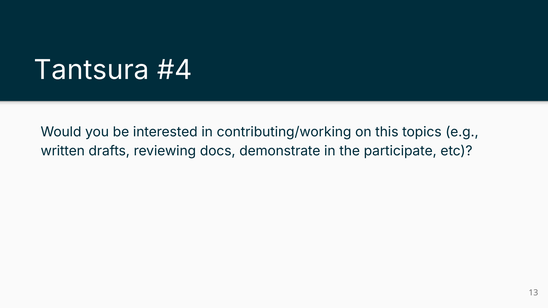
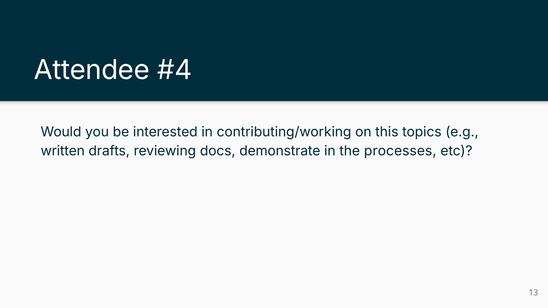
Tantsura: Tantsura -> Attendee
participate: participate -> processes
